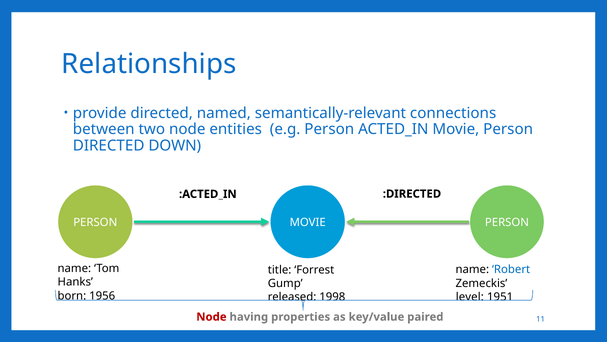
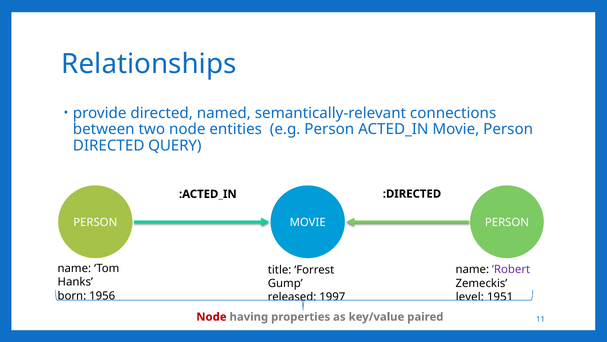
DOWN: DOWN -> QUERY
Robert colour: blue -> purple
1998: 1998 -> 1997
